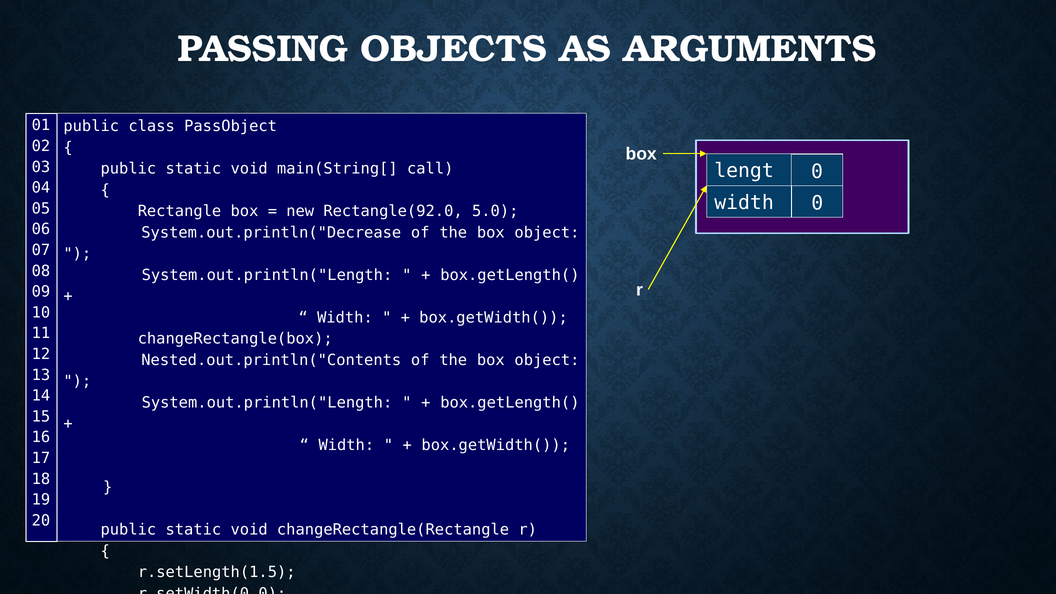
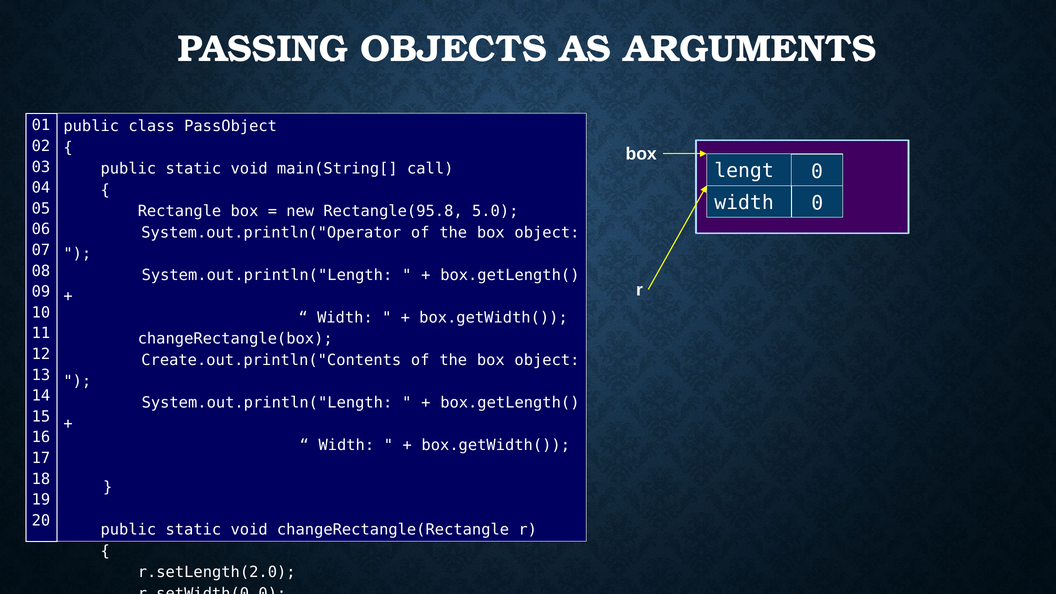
Rectangle(92.0: Rectangle(92.0 -> Rectangle(95.8
System.out.println("Decrease: System.out.println("Decrease -> System.out.println("Operator
Nested.out.println("Contents: Nested.out.println("Contents -> Create.out.println("Contents
r.setLength(1.5: r.setLength(1.5 -> r.setLength(2.0
